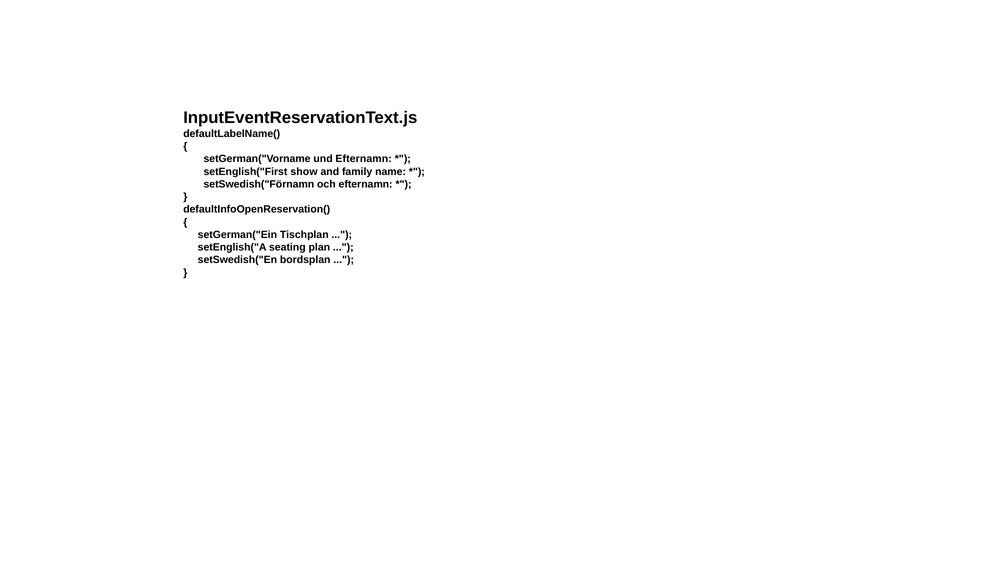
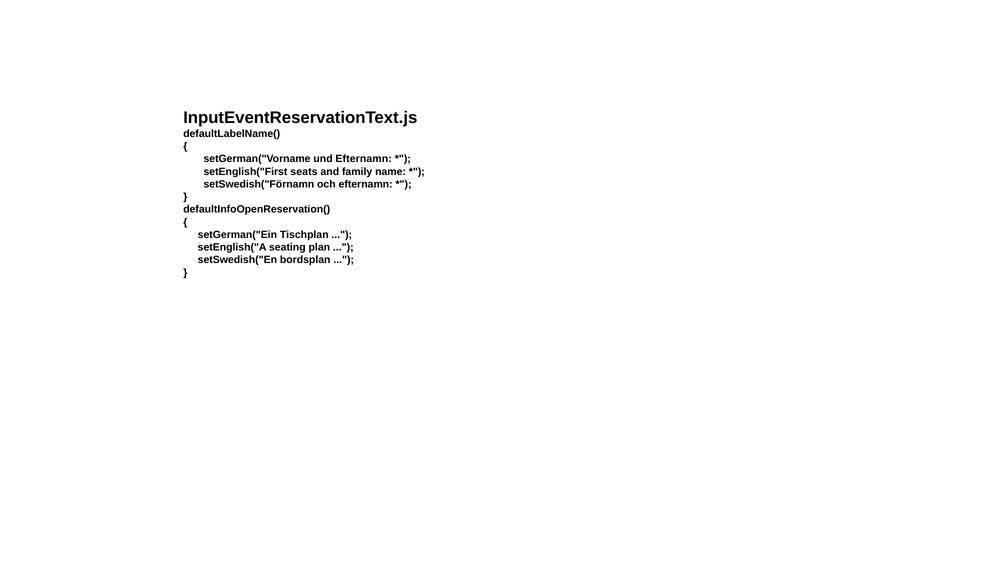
show: show -> seats
